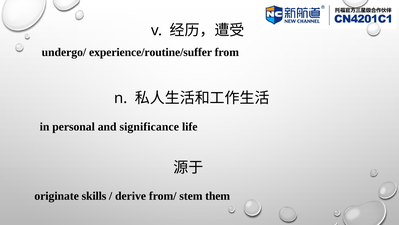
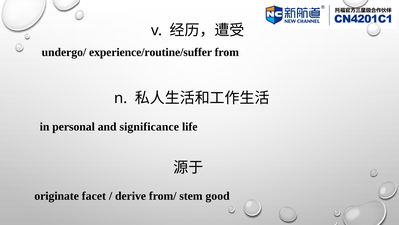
skills: skills -> facet
them: them -> good
